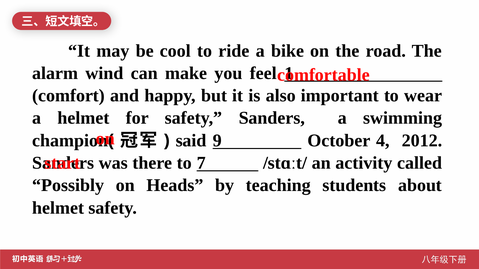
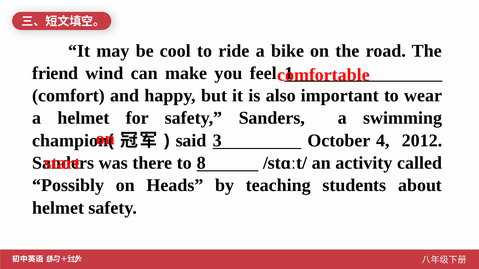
alarm: alarm -> friend
9: 9 -> 3
7: 7 -> 8
